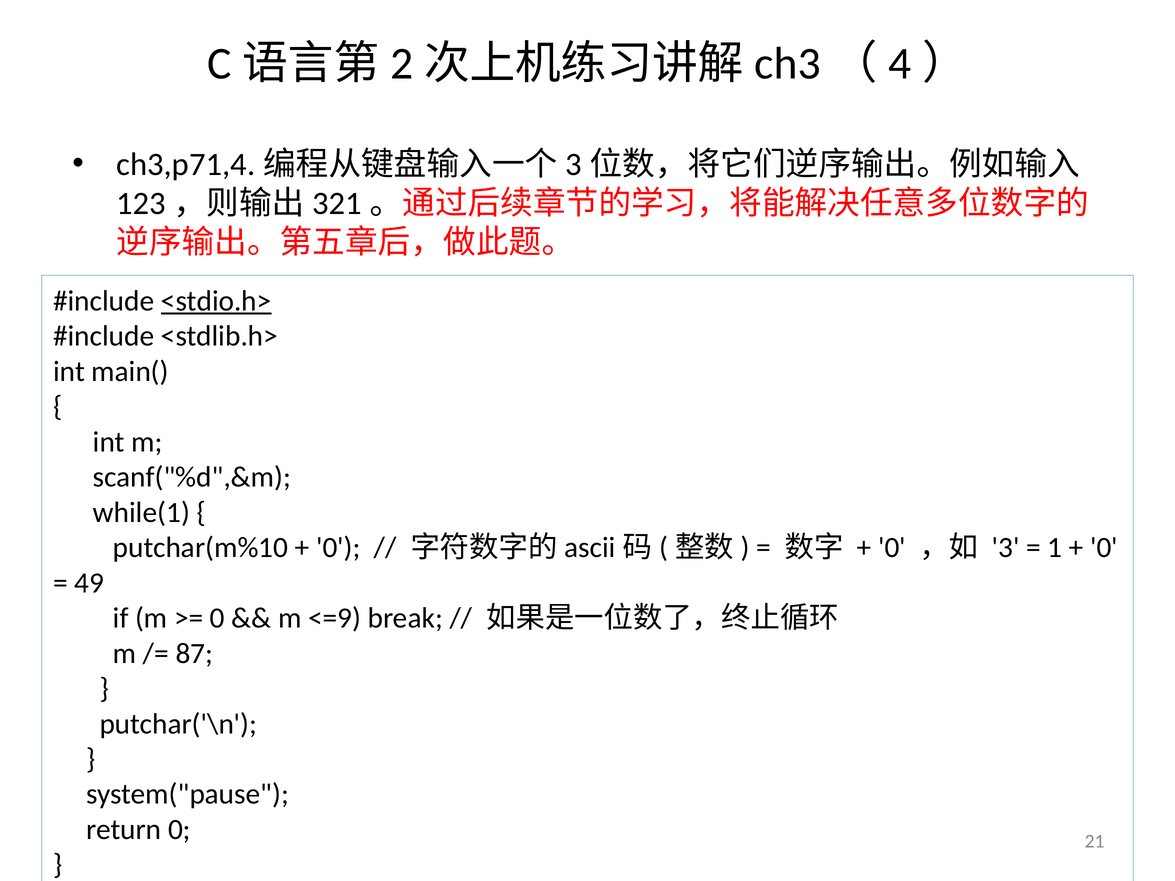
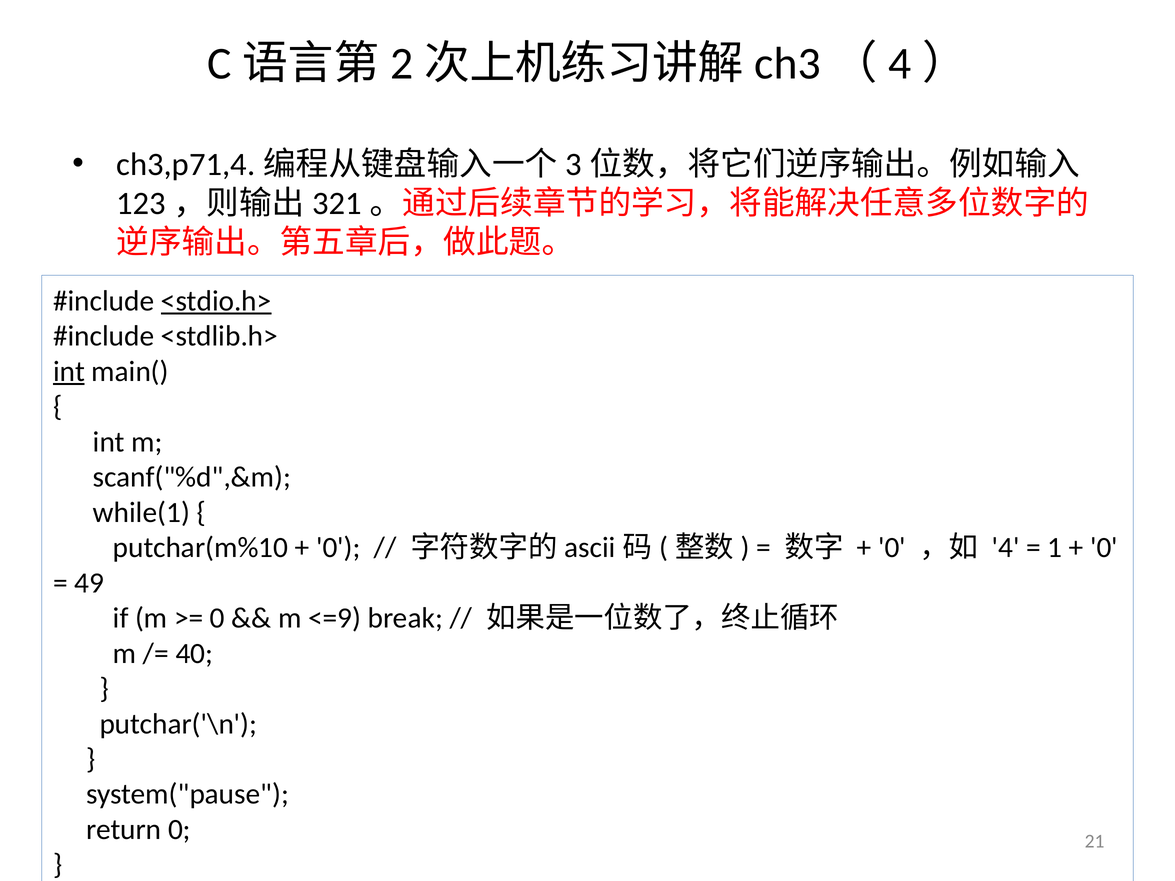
int at (69, 372) underline: none -> present
3: 3 -> 4
87: 87 -> 40
